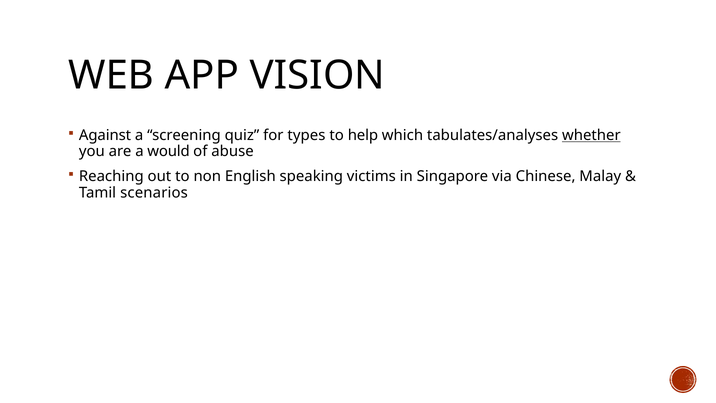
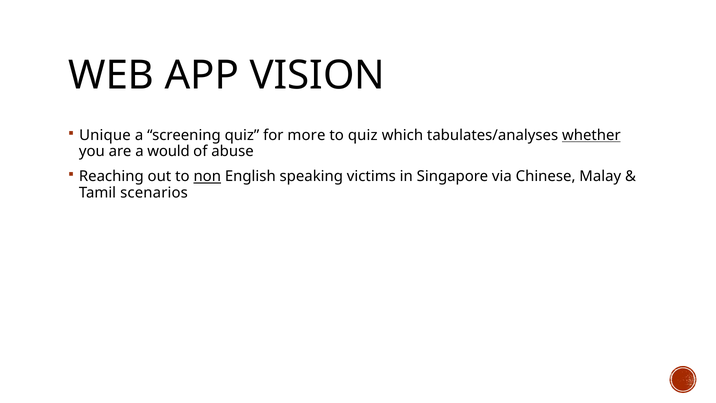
Against: Against -> Unique
types: types -> more
to help: help -> quiz
non underline: none -> present
